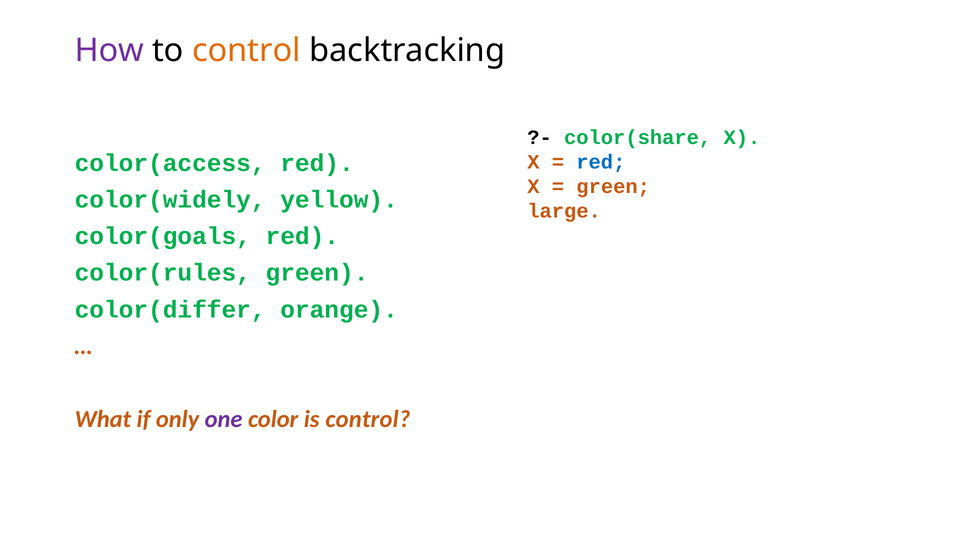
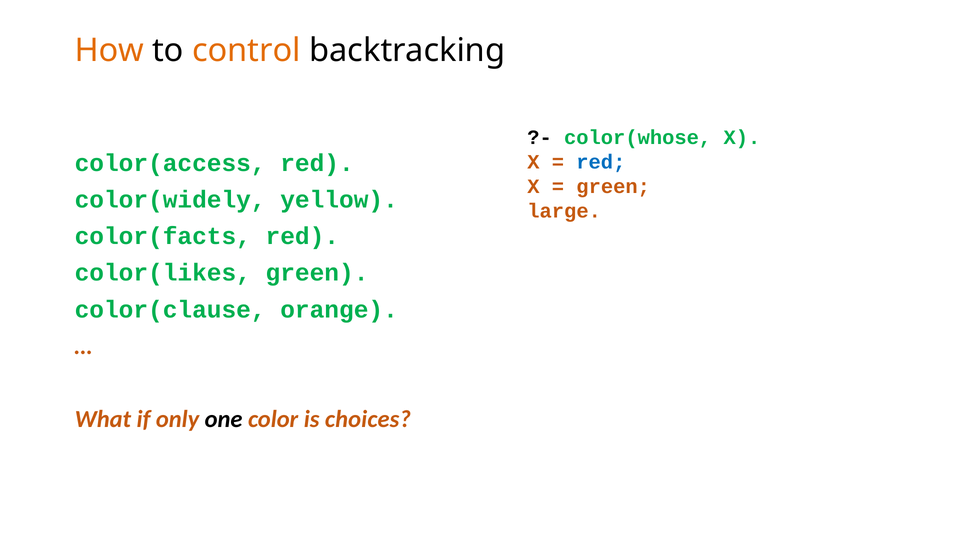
How colour: purple -> orange
color(share: color(share -> color(whose
color(goals: color(goals -> color(facts
color(rules: color(rules -> color(likes
color(differ: color(differ -> color(clause
one colour: purple -> black
is control: control -> choices
